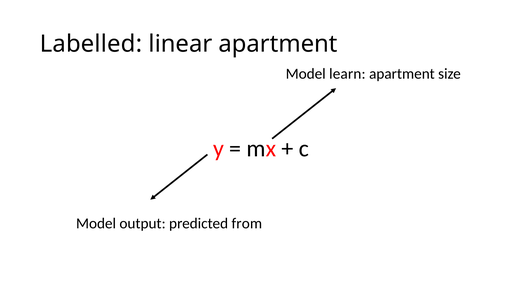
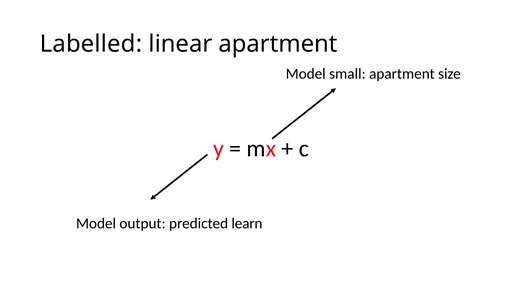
learn: learn -> small
from: from -> learn
